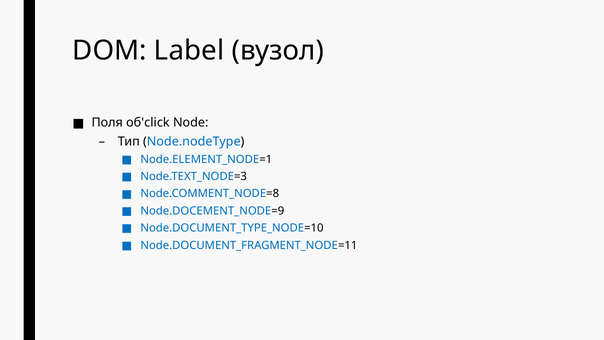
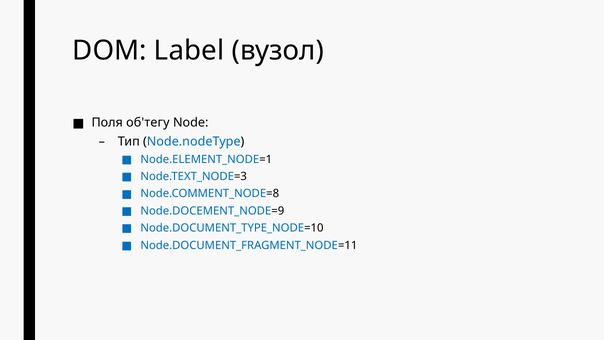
об'click: об'click -> об'тегу
